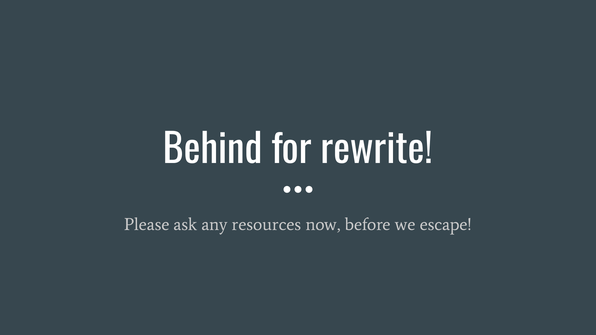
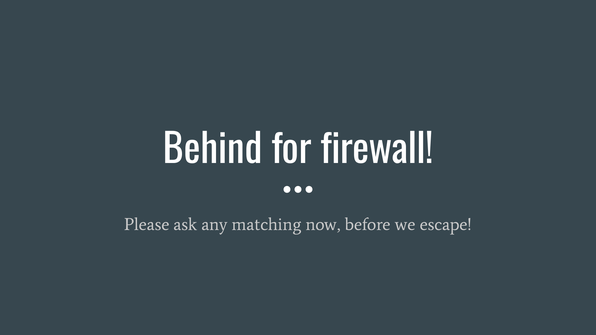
rewrite: rewrite -> firewall
resources: resources -> matching
